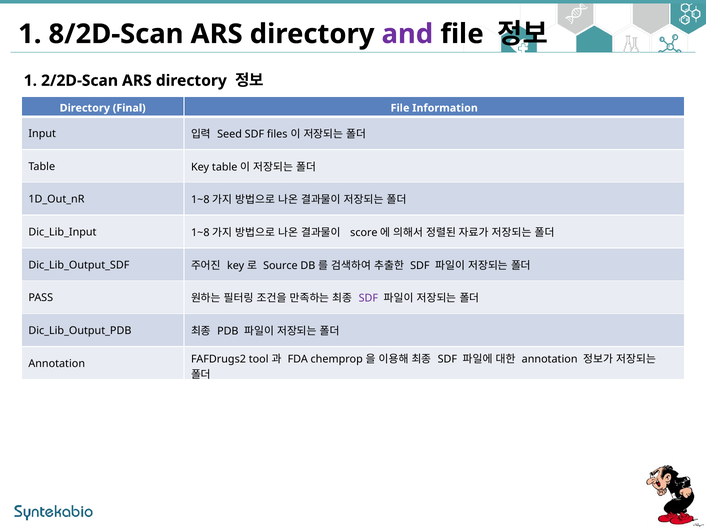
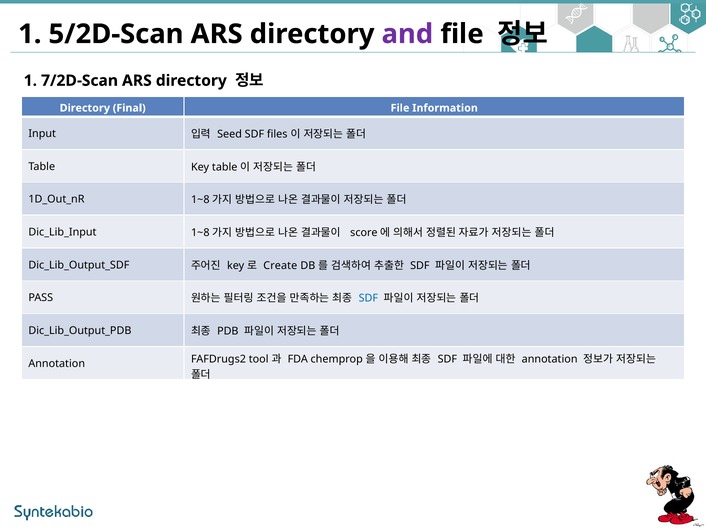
8/2D-Scan: 8/2D-Scan -> 5/2D-Scan
2/2D-Scan: 2/2D-Scan -> 7/2D-Scan
Source: Source -> Create
SDF at (368, 299) colour: purple -> blue
